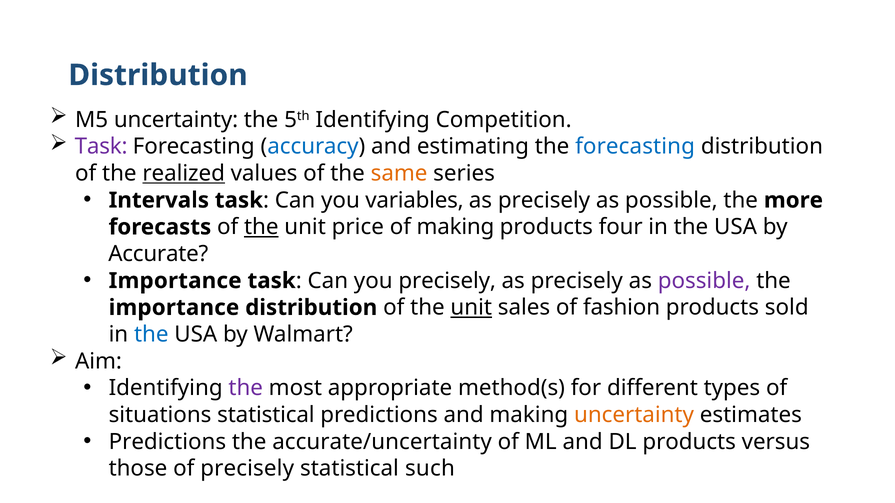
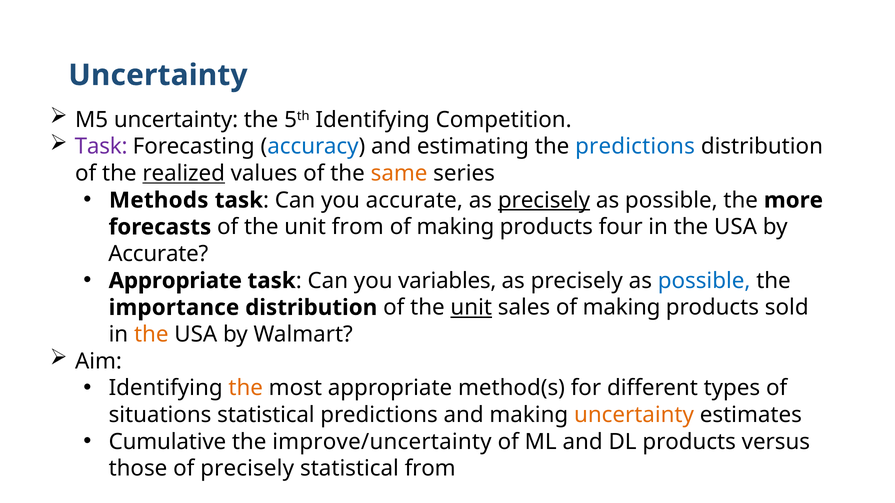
Distribution at (158, 75): Distribution -> Uncertainty
the forecasting: forecasting -> predictions
Intervals: Intervals -> Methods
you variables: variables -> accurate
precisely at (544, 200) underline: none -> present
the at (261, 227) underline: present -> none
unit price: price -> from
Importance at (175, 281): Importance -> Appropriate
you precisely: precisely -> variables
possible at (704, 281) colour: purple -> blue
sales of fashion: fashion -> making
the at (151, 335) colour: blue -> orange
the at (246, 388) colour: purple -> orange
Predictions at (167, 442): Predictions -> Cumulative
accurate/uncertainty: accurate/uncertainty -> improve/uncertainty
statistical such: such -> from
